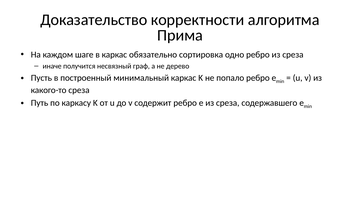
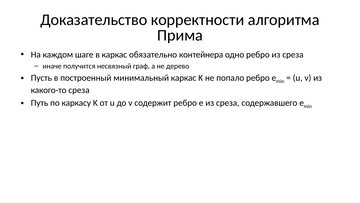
сортировка: сортировка -> контейнера
